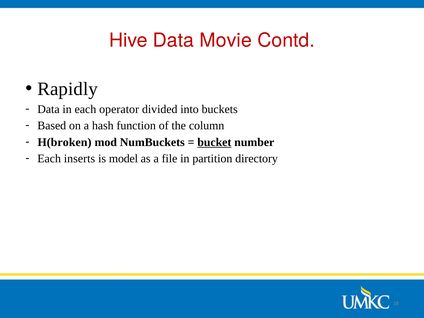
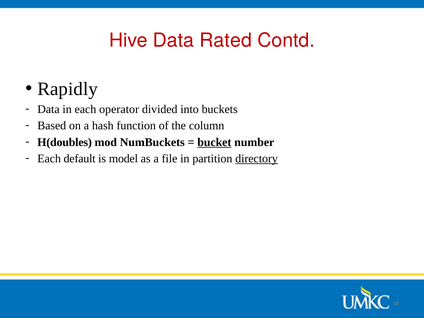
Movie: Movie -> Rated
H(broken: H(broken -> H(doubles
inserts: inserts -> default
directory underline: none -> present
